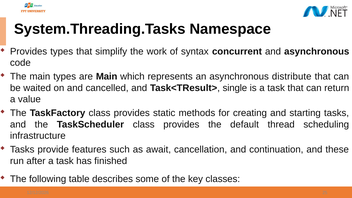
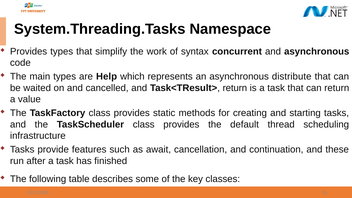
are Main: Main -> Help
Task<TResult> single: single -> return
